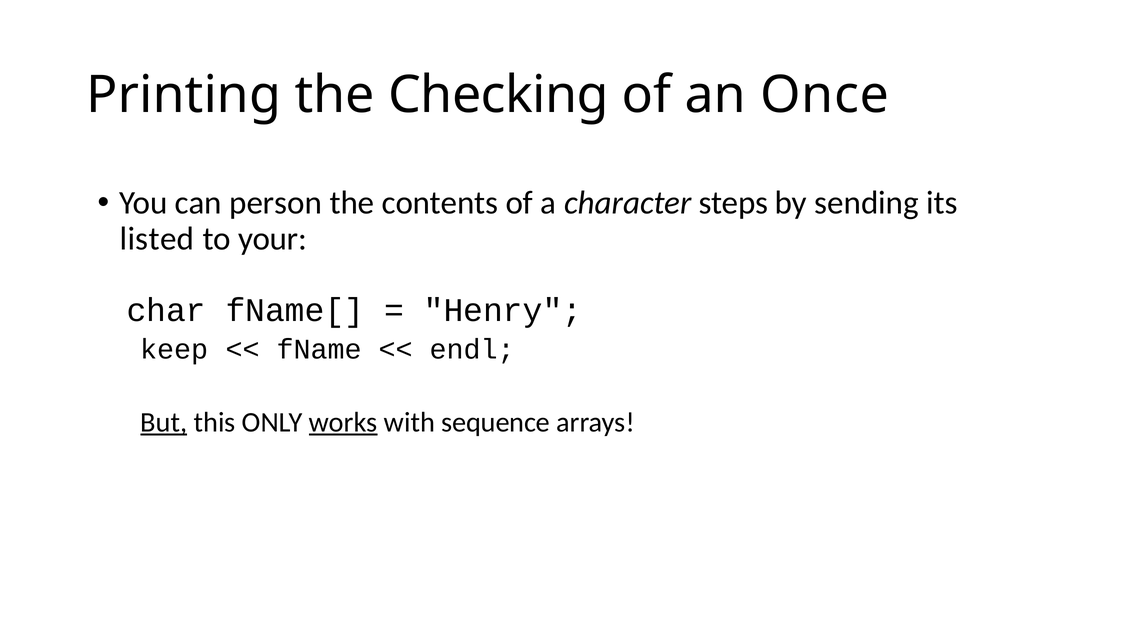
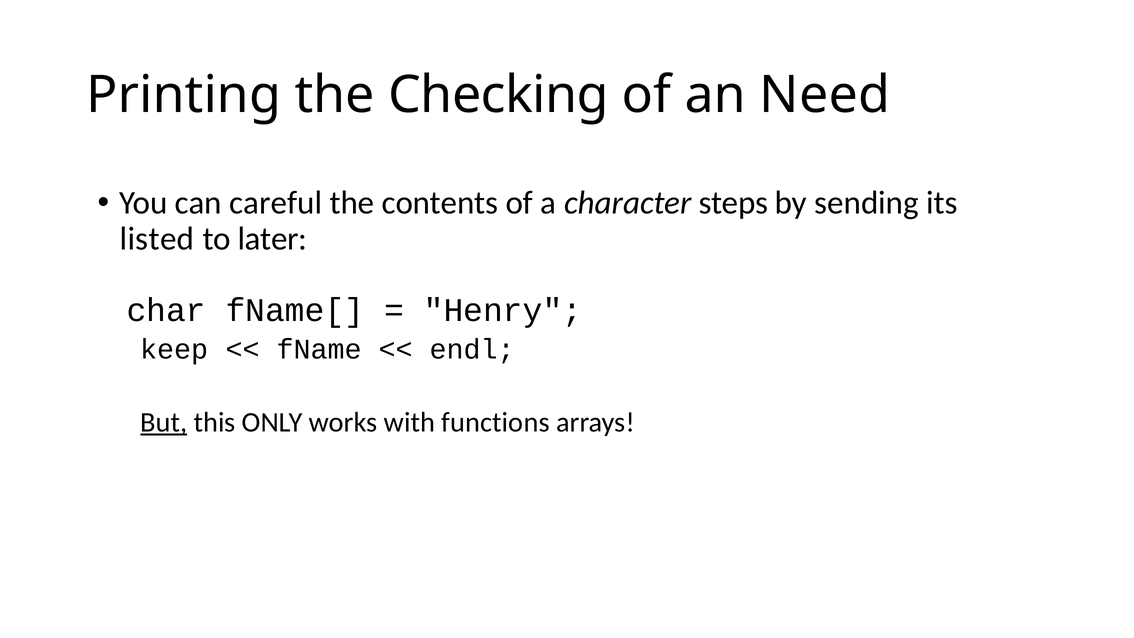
Once: Once -> Need
person: person -> careful
your: your -> later
works underline: present -> none
sequence: sequence -> functions
